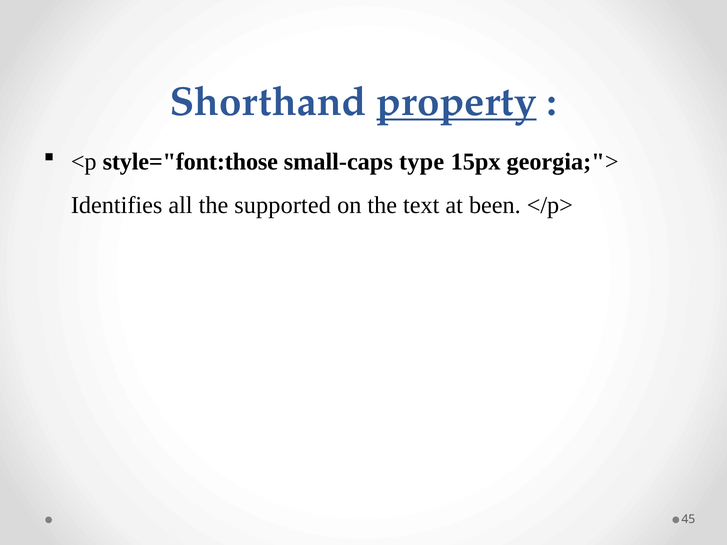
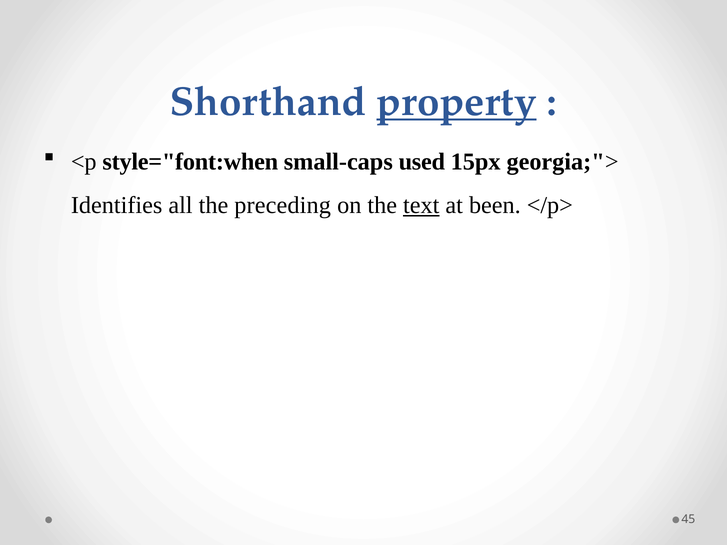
style="font:those: style="font:those -> style="font:when
type: type -> used
supported: supported -> preceding
text underline: none -> present
